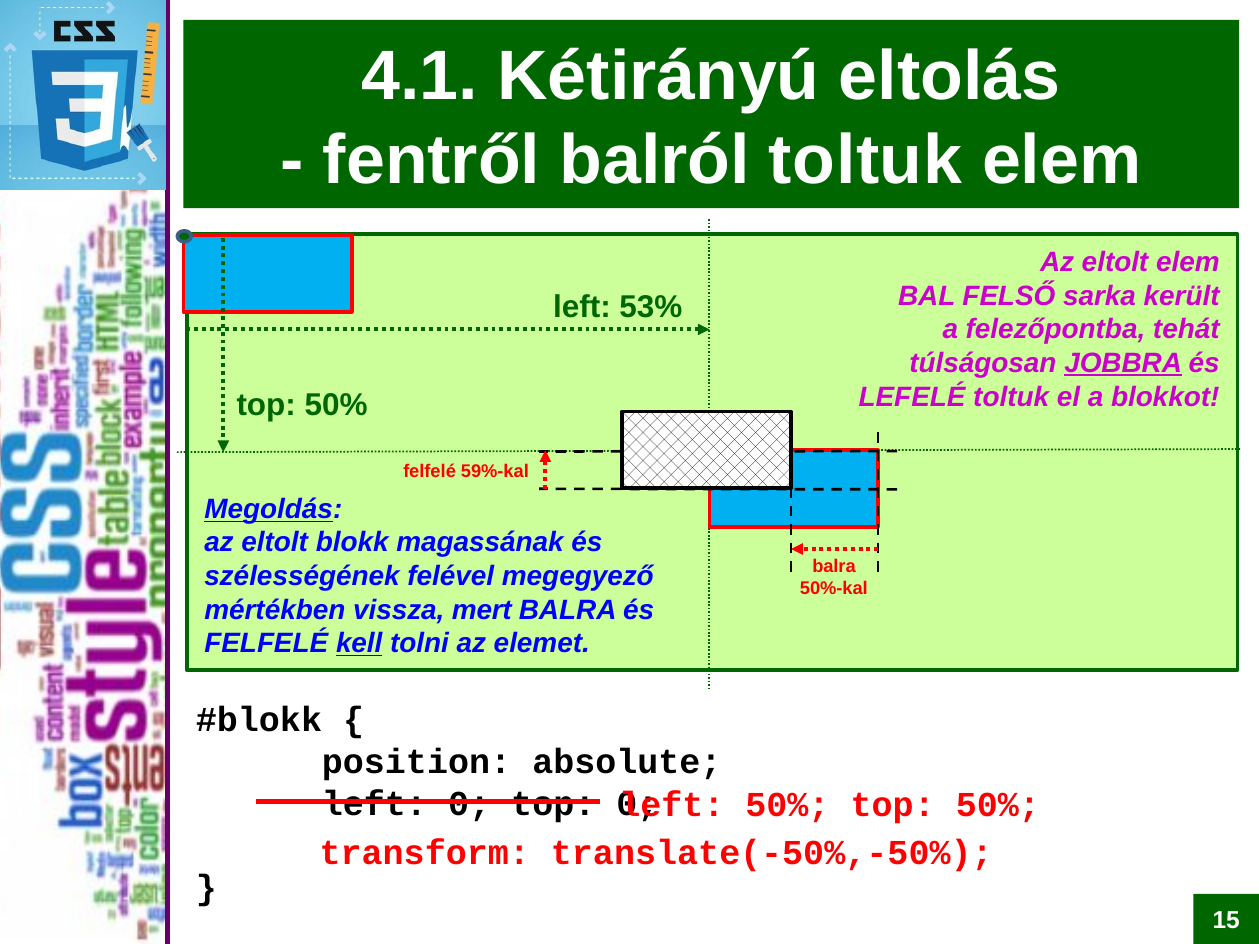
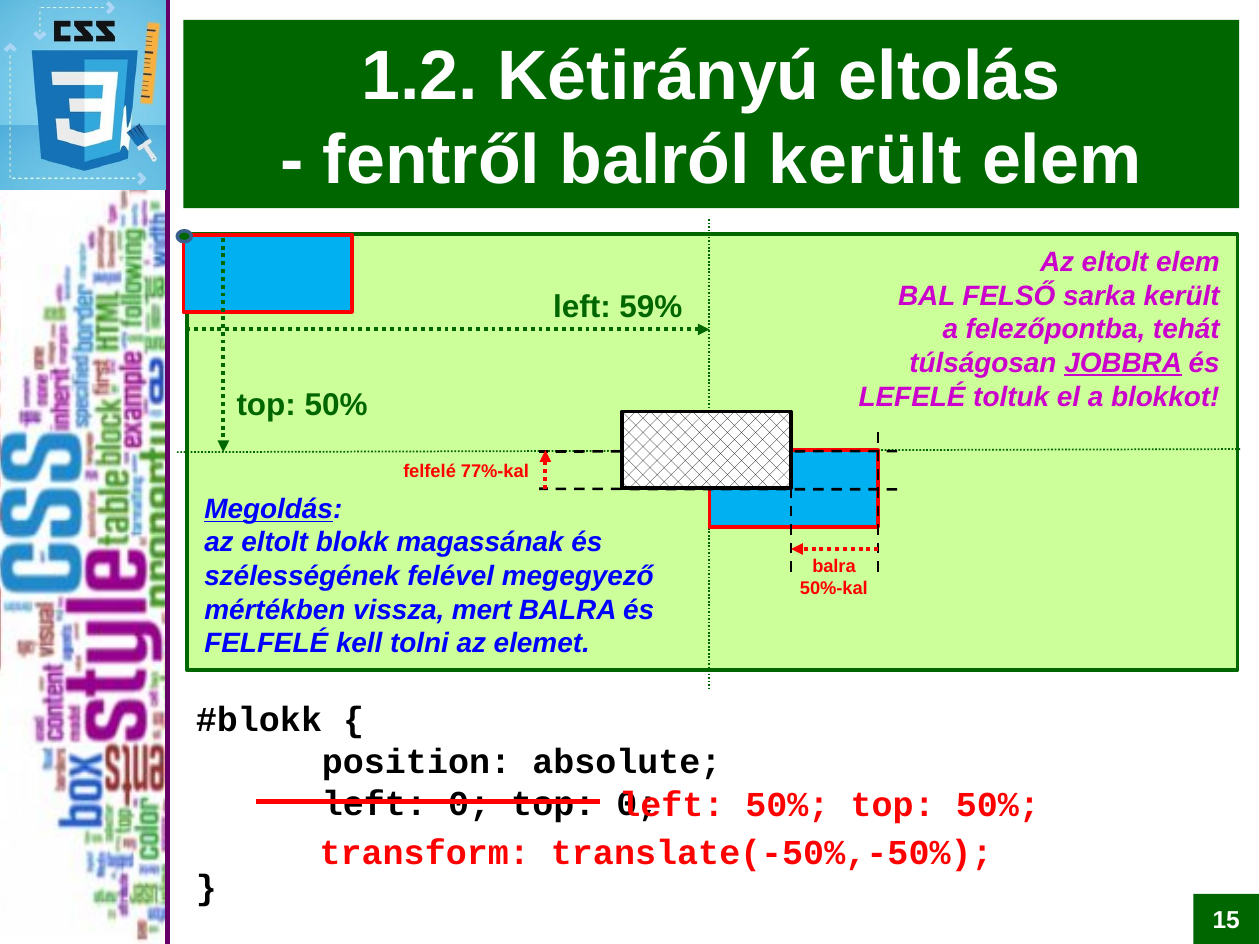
4.1: 4.1 -> 1.2
balról toltuk: toltuk -> került
53%: 53% -> 59%
59%-kal: 59%-kal -> 77%-kal
kell underline: present -> none
